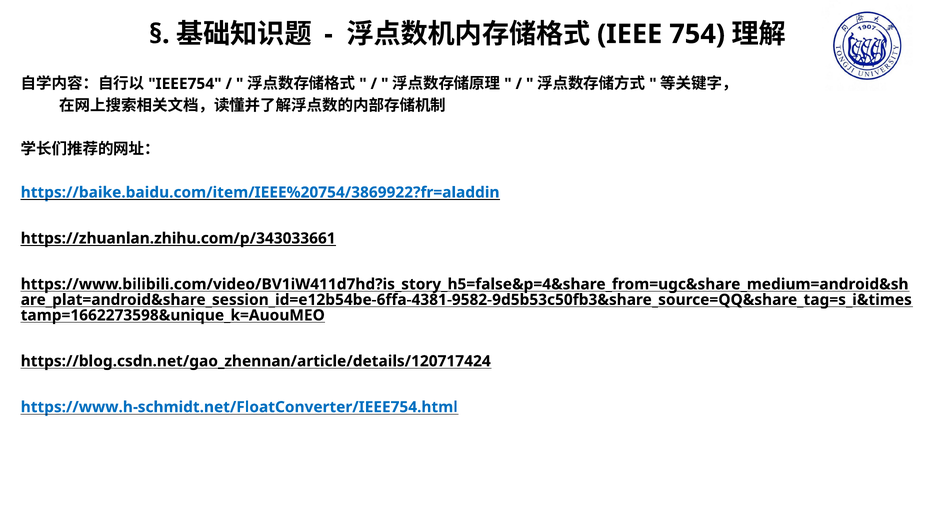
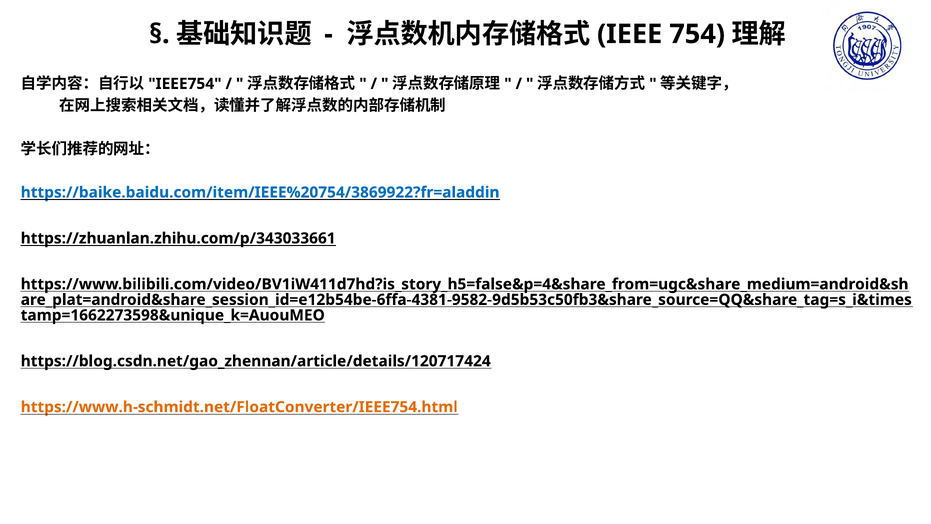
https://www.h-schmidt.net/FloatConverter/IEEE754.html colour: blue -> orange
